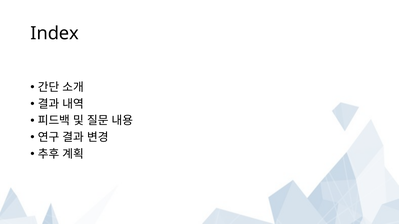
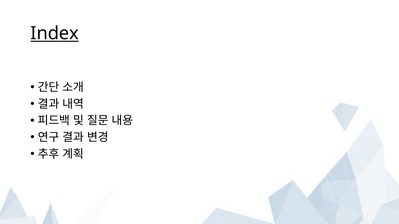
Index underline: none -> present
